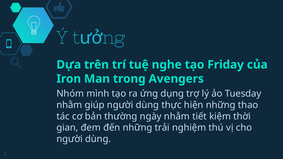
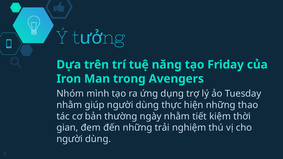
nghe: nghe -> năng
